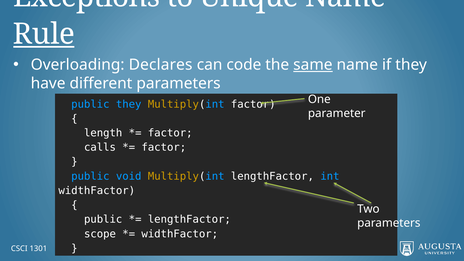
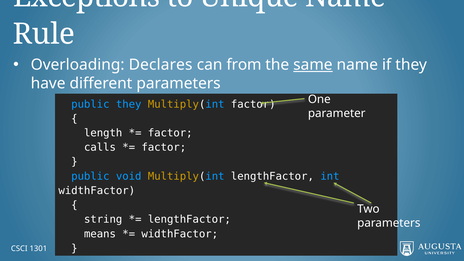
Rule underline: present -> none
code: code -> from
public at (103, 220): public -> string
scope: scope -> means
